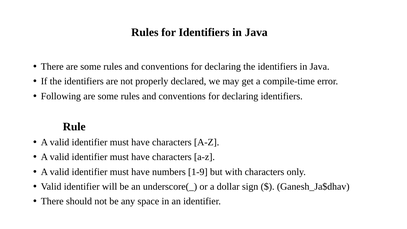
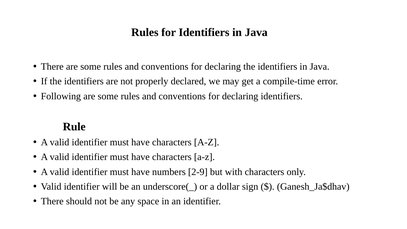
1-9: 1-9 -> 2-9
